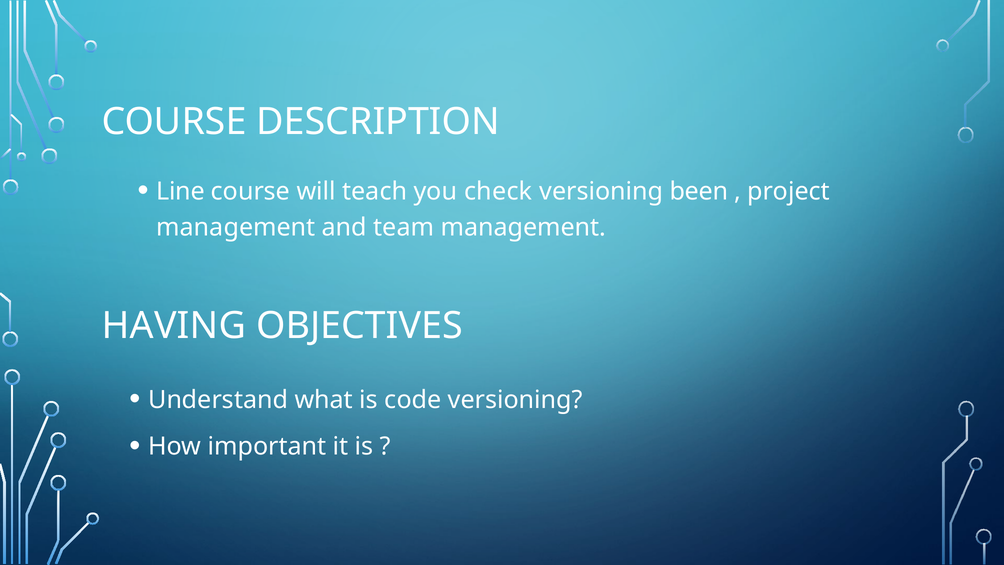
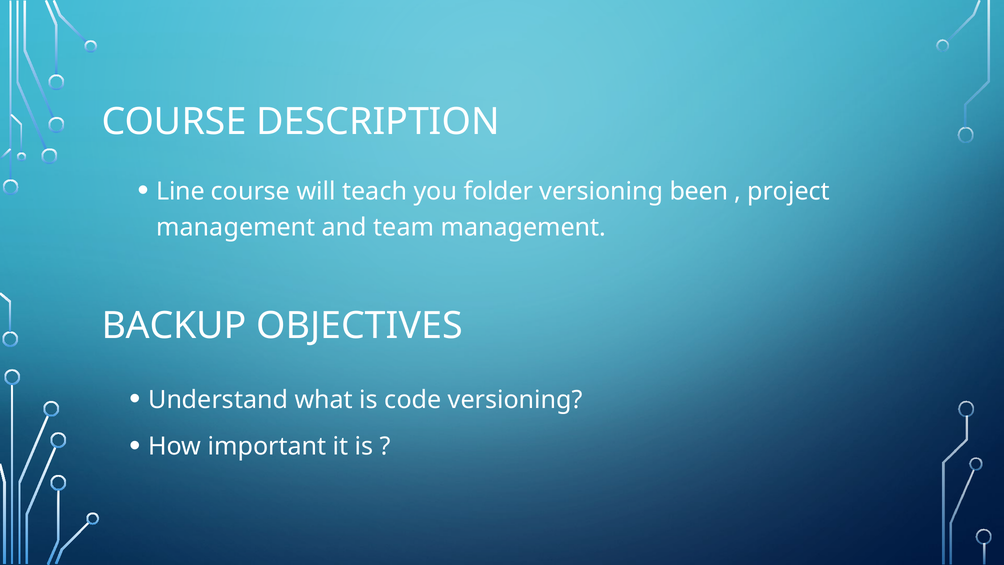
check: check -> folder
HAVING: HAVING -> BACKUP
